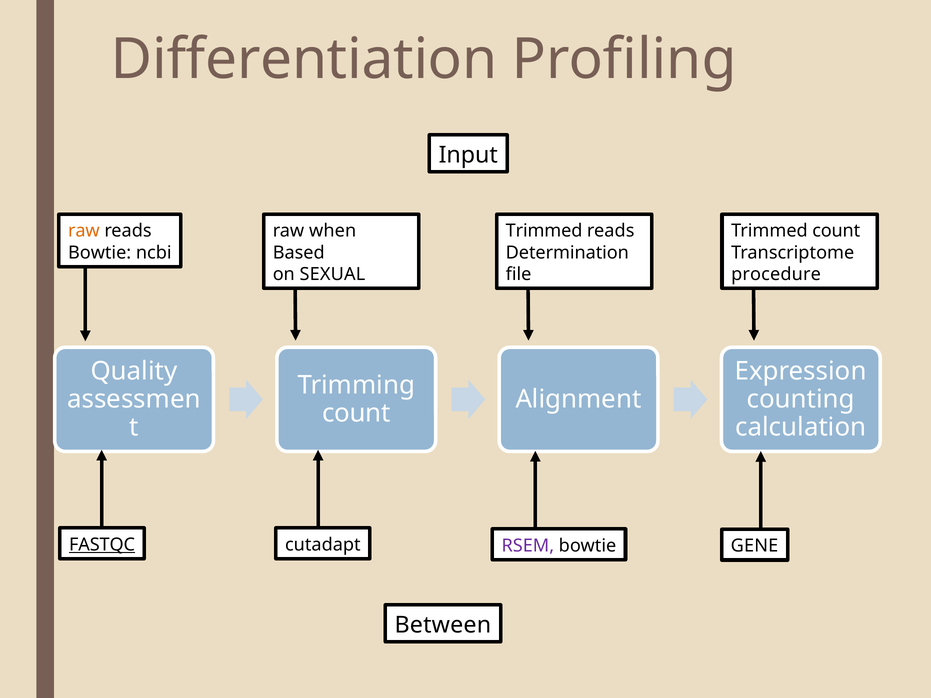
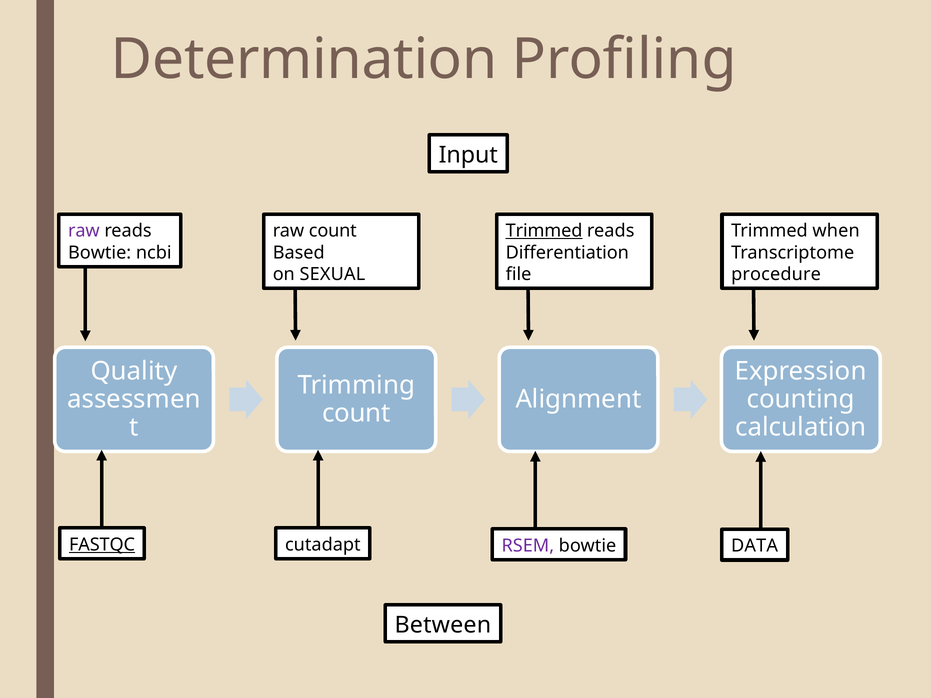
Differentiation: Differentiation -> Determination
raw at (84, 231) colour: orange -> purple
raw when: when -> count
Trimmed at (544, 231) underline: none -> present
Trimmed count: count -> when
Determination: Determination -> Differentiation
GENE: GENE -> DATA
